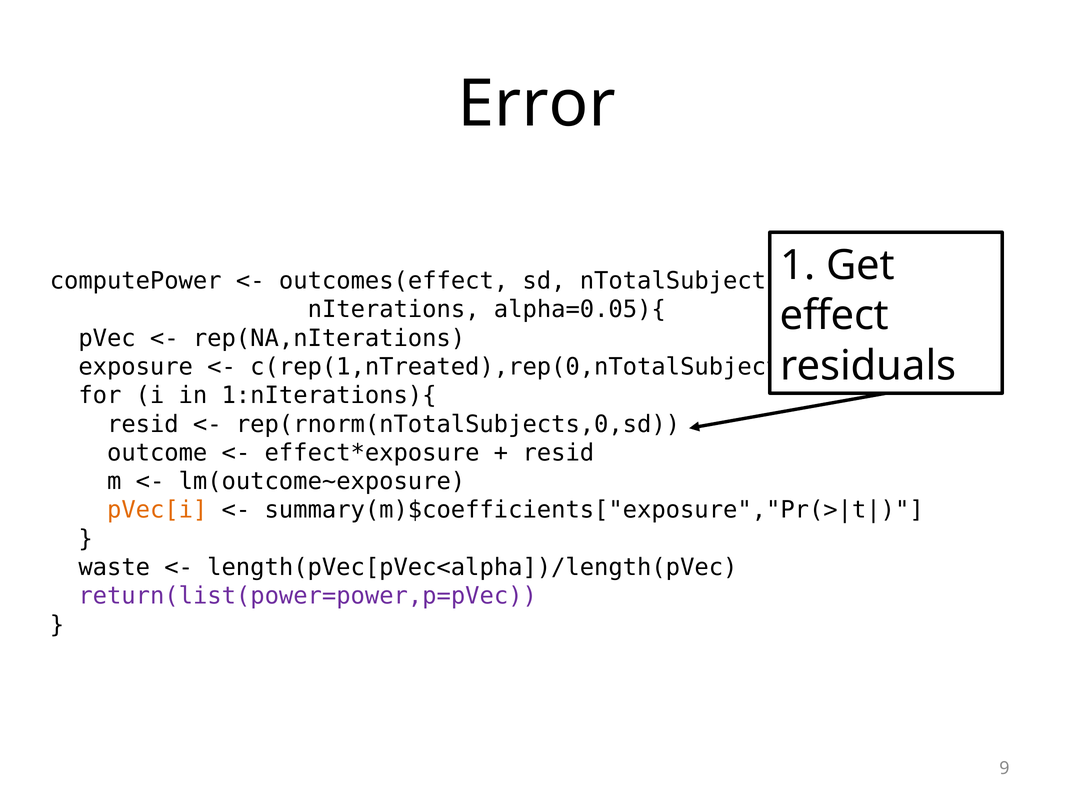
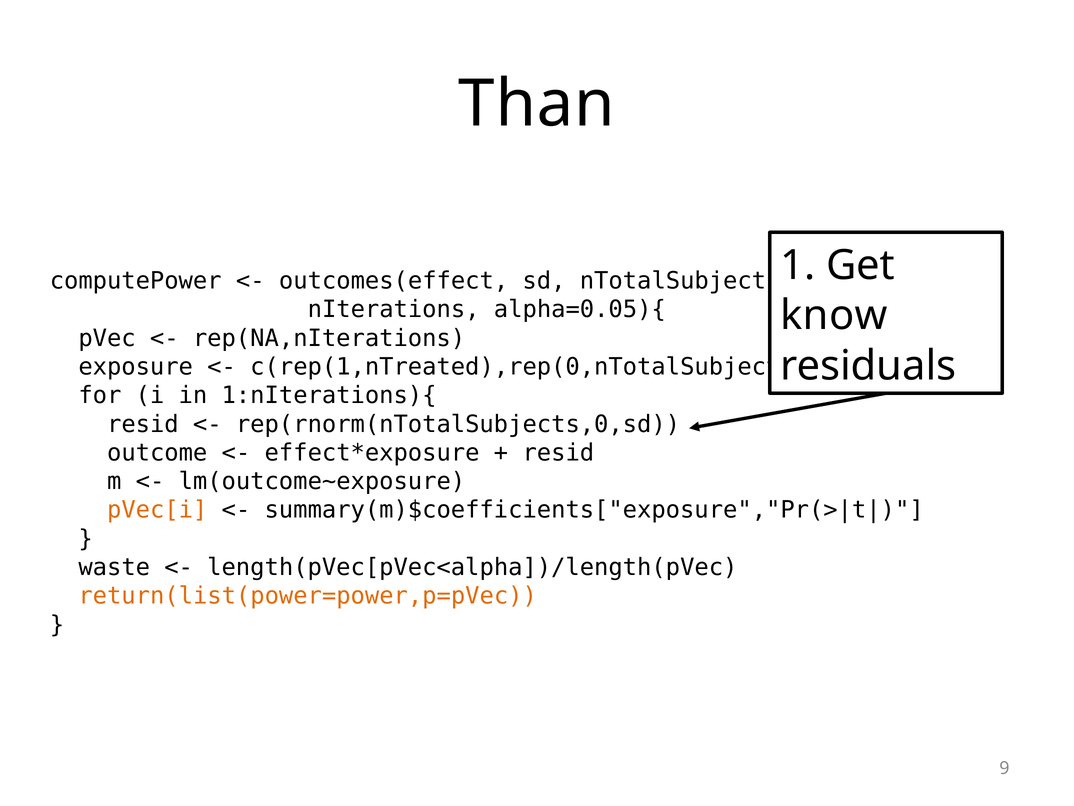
Error: Error -> Than
effect: effect -> know
return(list(power=power,p=pVec colour: purple -> orange
